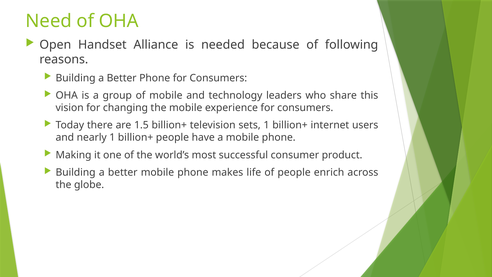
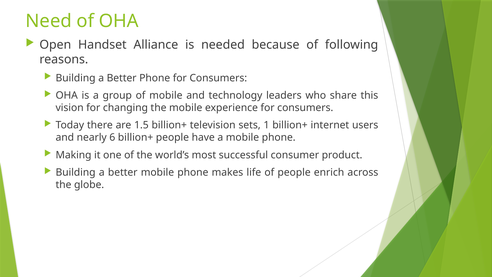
nearly 1: 1 -> 6
